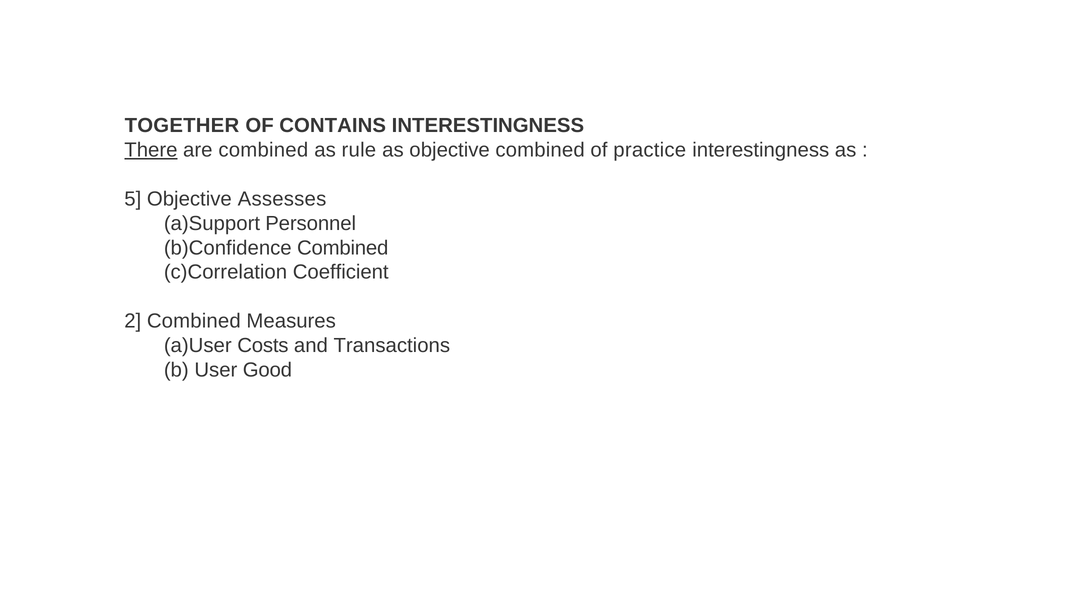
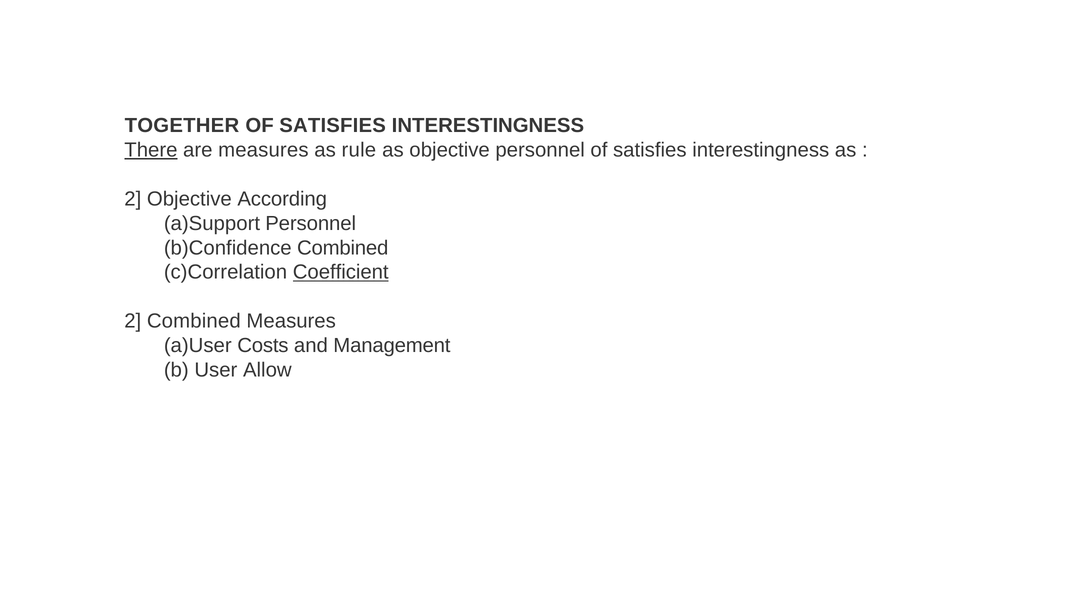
CONTAINS at (333, 126): CONTAINS -> SATISFIES
are combined: combined -> measures
objective combined: combined -> personnel
practice at (650, 150): practice -> satisfies
5 at (133, 199): 5 -> 2
Assesses: Assesses -> According
Coefficient underline: none -> present
Transactions: Transactions -> Management
Good: Good -> Allow
